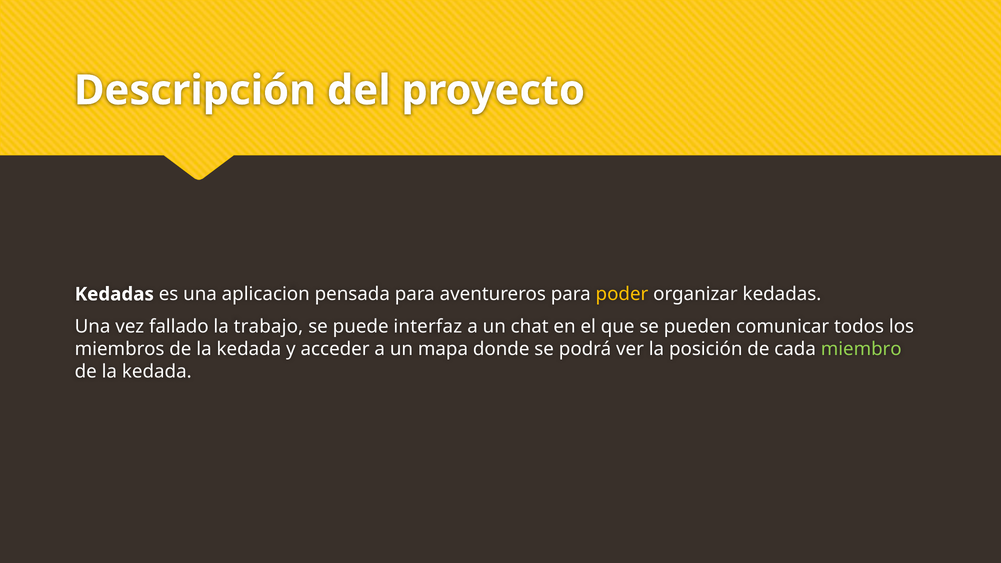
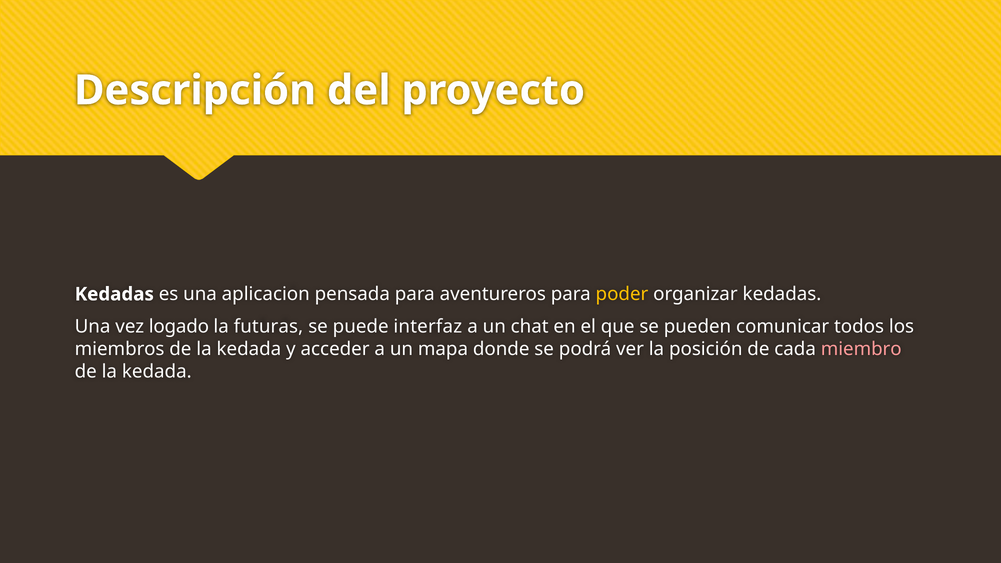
fallado: fallado -> logado
trabajo: trabajo -> futuras
miembro colour: light green -> pink
